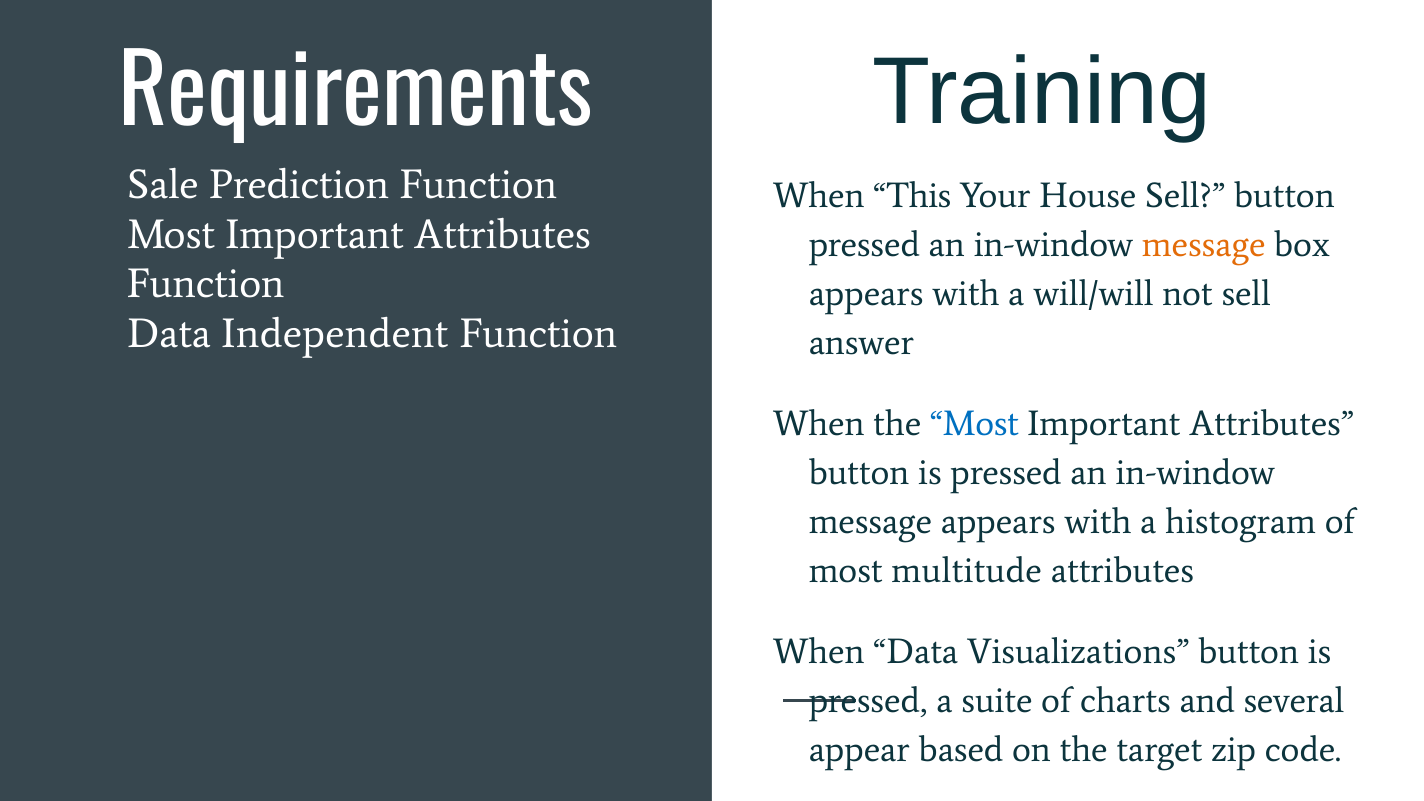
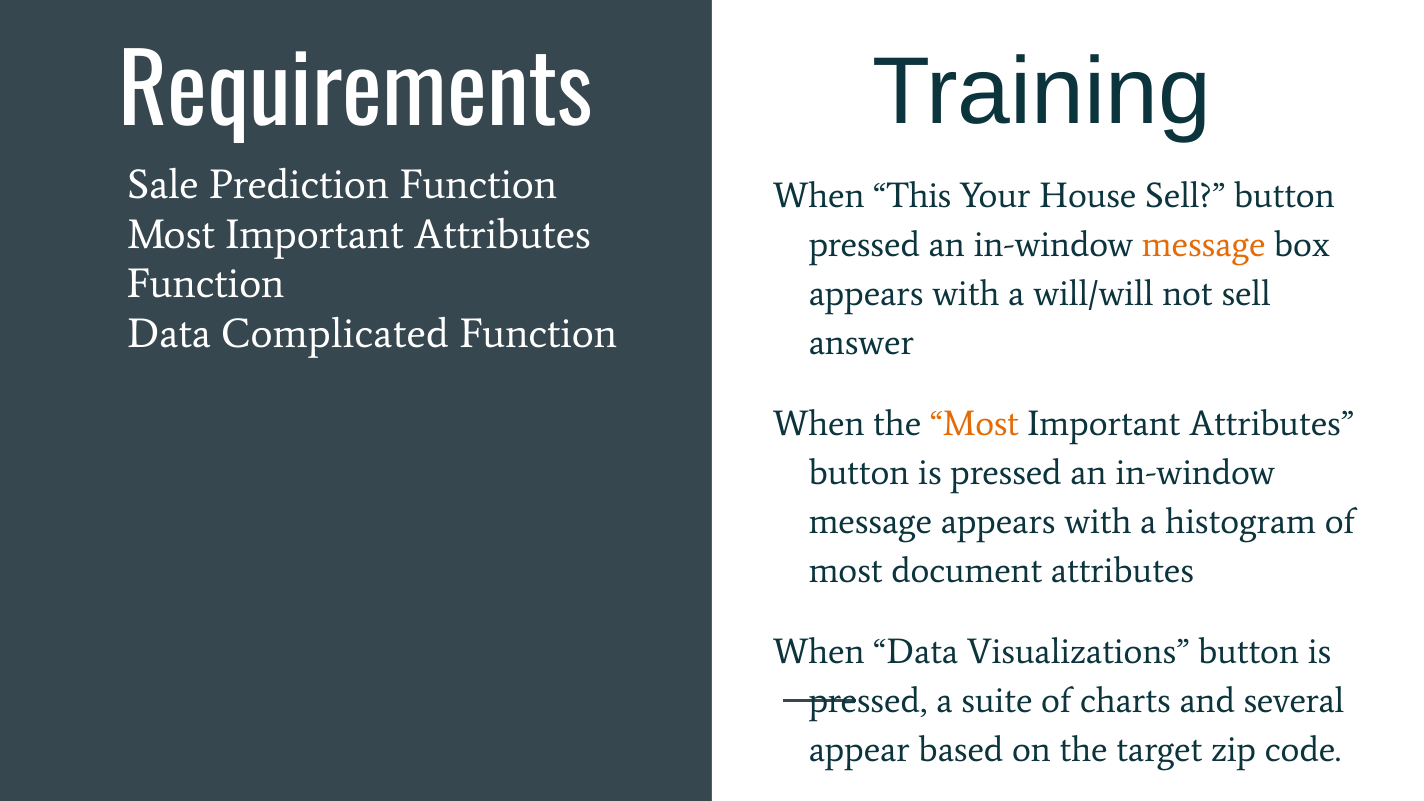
Independent: Independent -> Complicated
Most at (974, 424) colour: blue -> orange
multitude: multitude -> document
